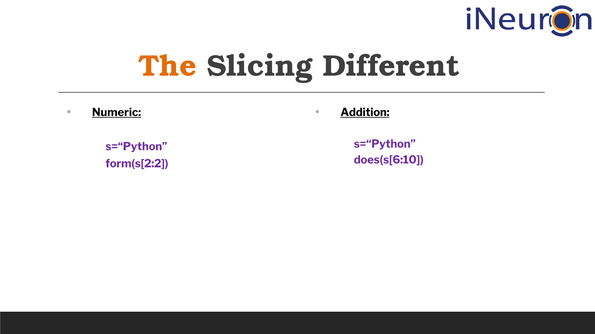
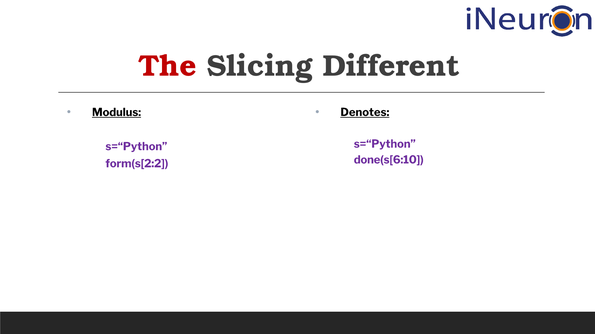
The colour: orange -> red
Numeric: Numeric -> Modulus
Addition: Addition -> Denotes
does(s[6:10: does(s[6:10 -> done(s[6:10
